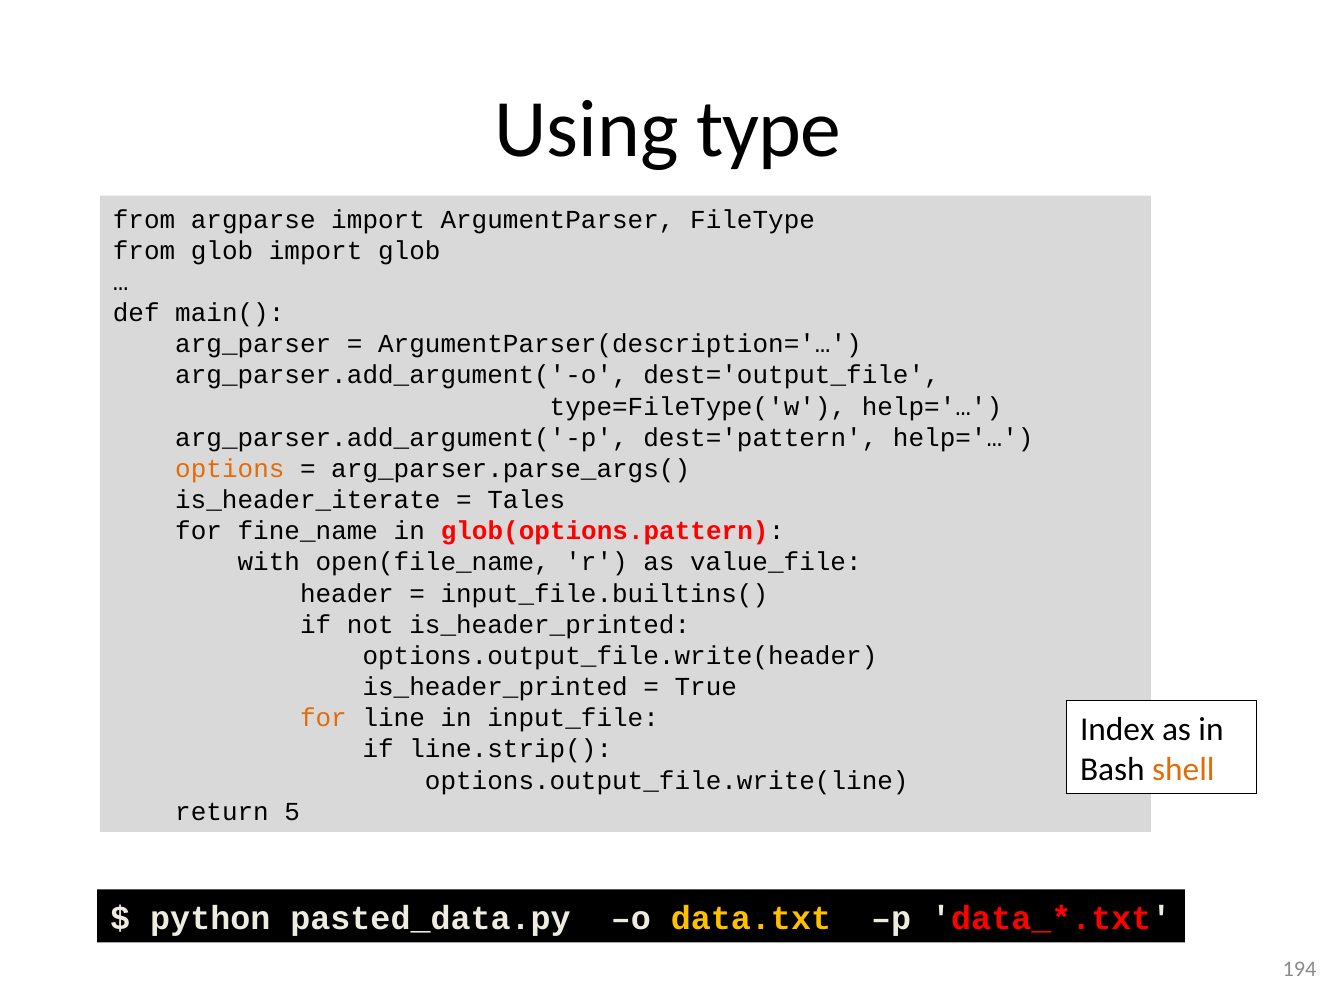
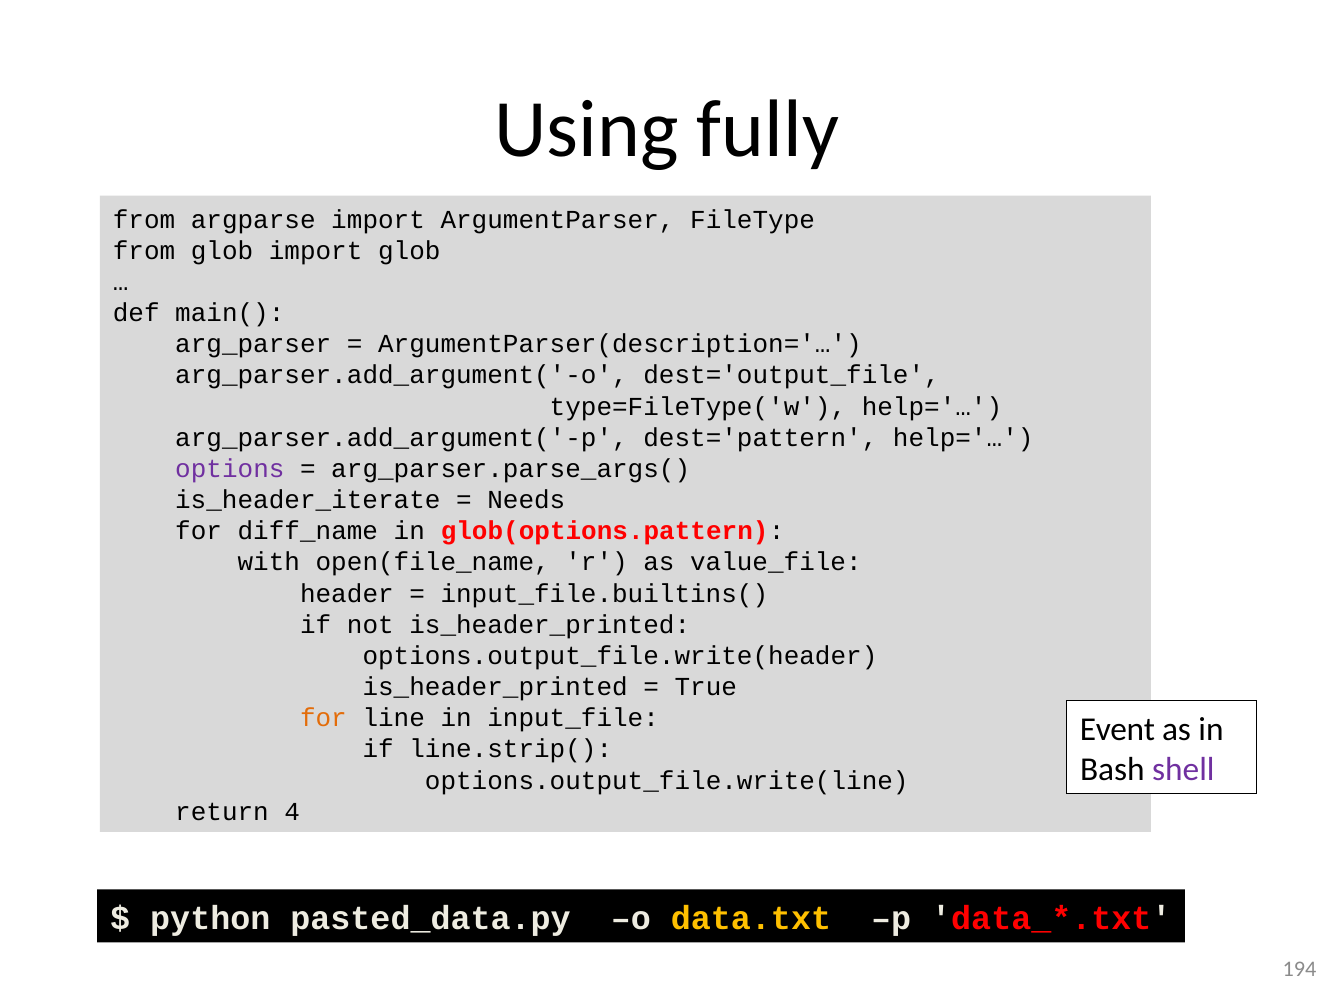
type: type -> fully
options colour: orange -> purple
Tales: Tales -> Needs
fine_name: fine_name -> diff_name
Index: Index -> Event
shell colour: orange -> purple
5: 5 -> 4
